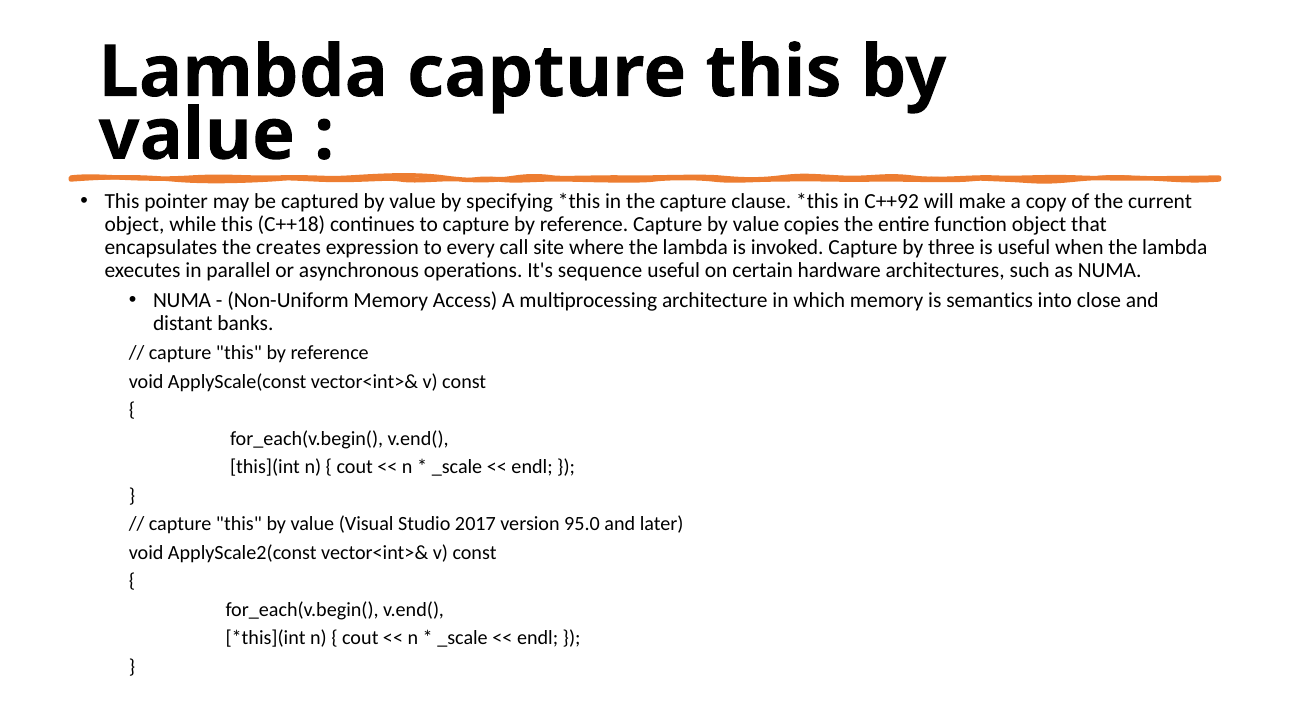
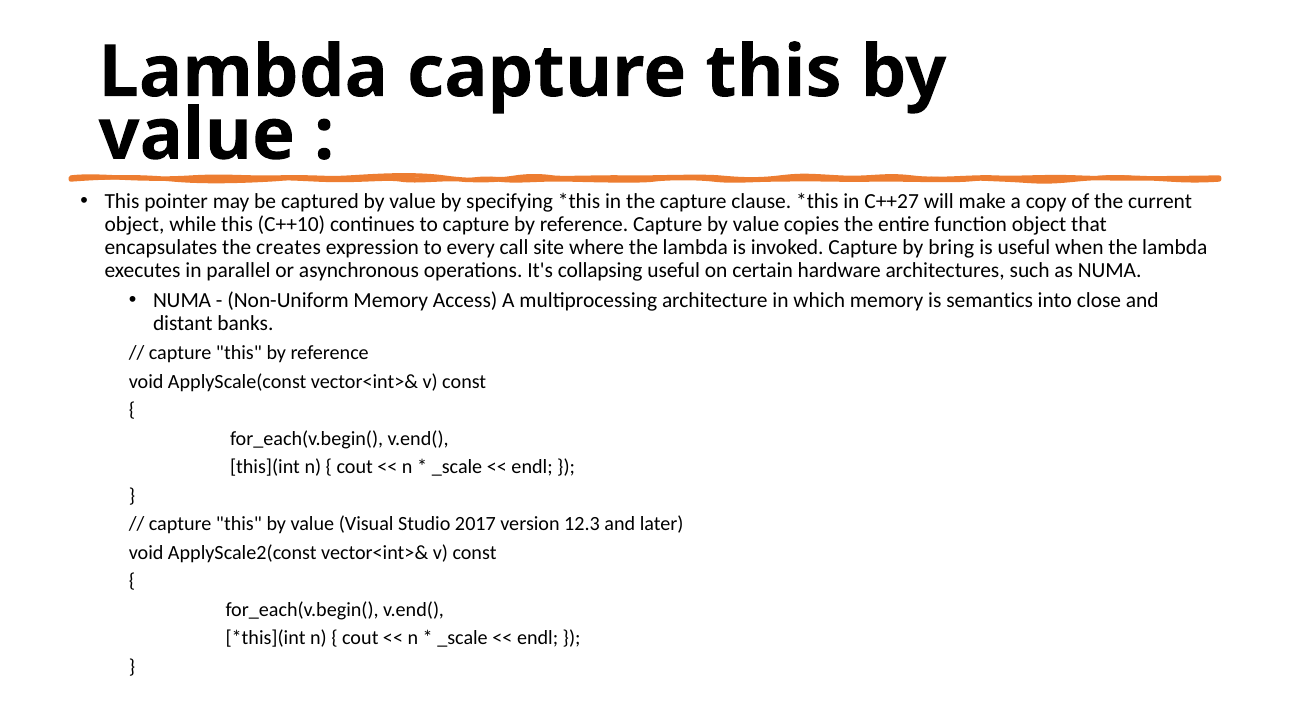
C++92: C++92 -> C++27
C++18: C++18 -> C++10
three: three -> bring
sequence: sequence -> collapsing
95.0: 95.0 -> 12.3
